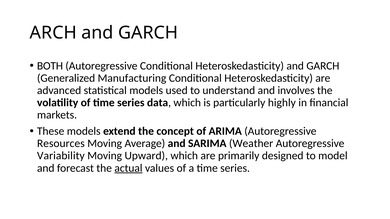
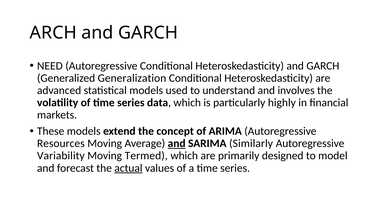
BOTH: BOTH -> NEED
Manufacturing: Manufacturing -> Generalization
and at (177, 144) underline: none -> present
Weather: Weather -> Similarly
Upward: Upward -> Termed
